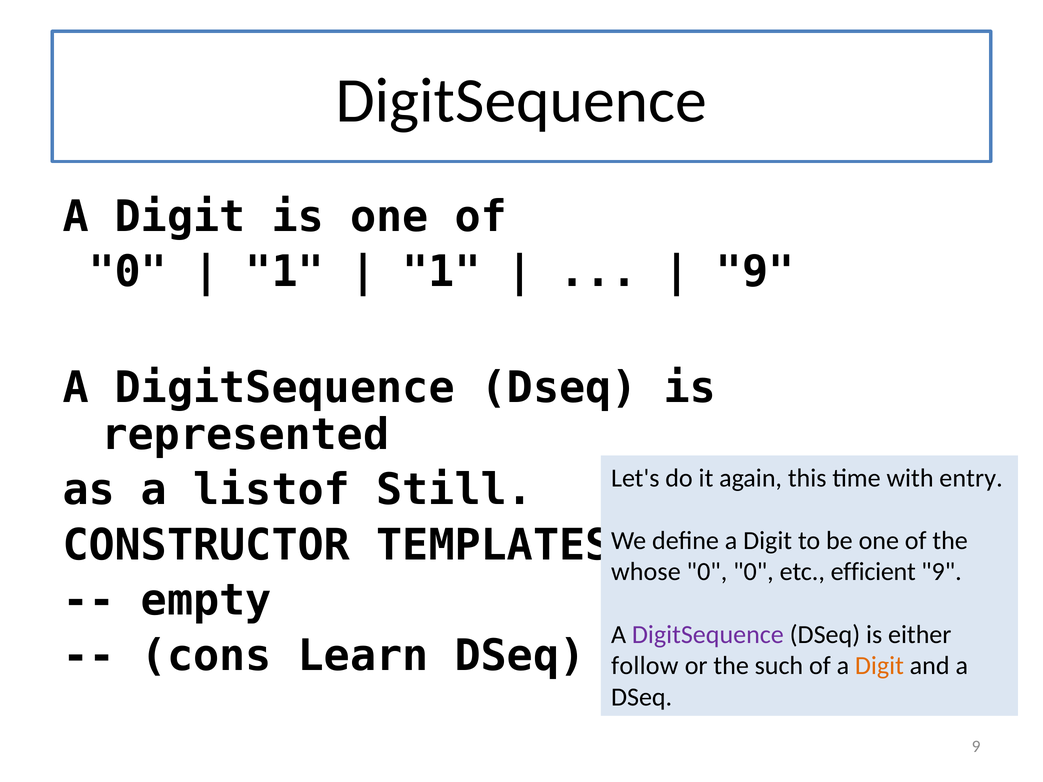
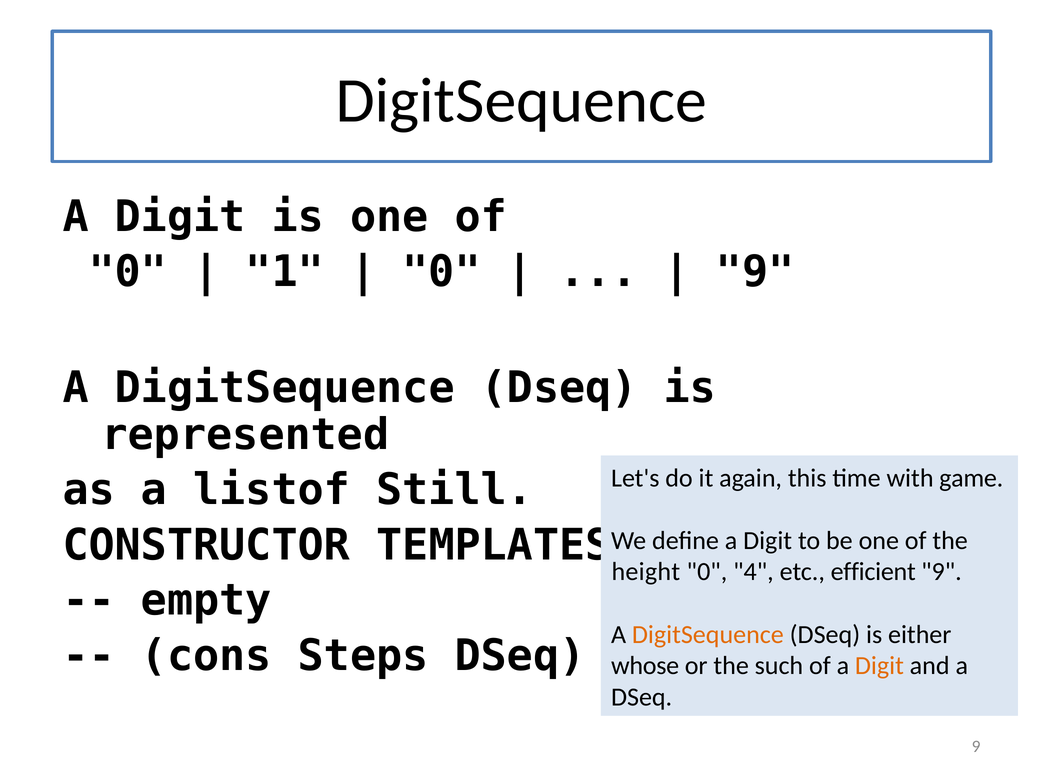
1 at (442, 272): 1 -> 0
entry: entry -> game
whose: whose -> height
0 0: 0 -> 4
DigitSequence at (708, 635) colour: purple -> orange
Learn: Learn -> Steps
follow: follow -> whose
